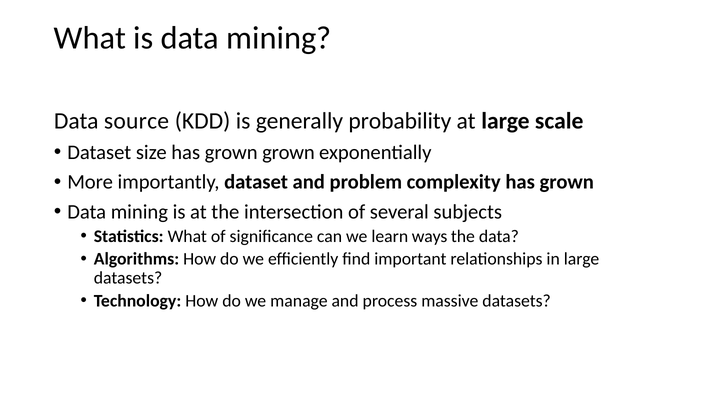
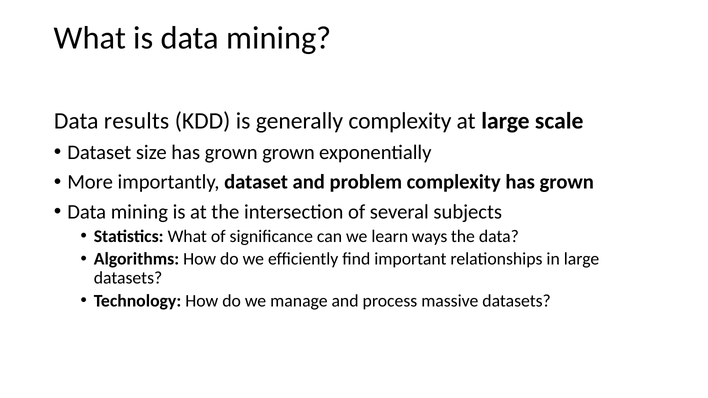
source: source -> results
generally probability: probability -> complexity
